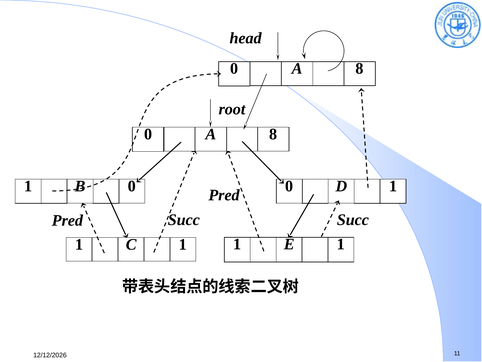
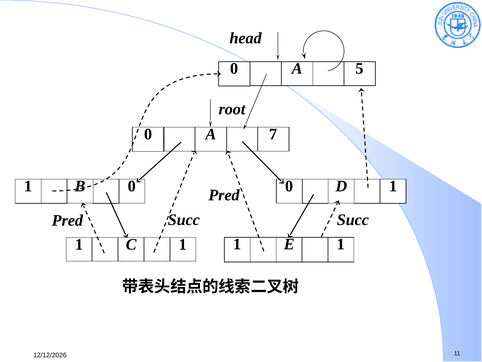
8 at (360, 69): 8 -> 5
8 at (273, 134): 8 -> 7
